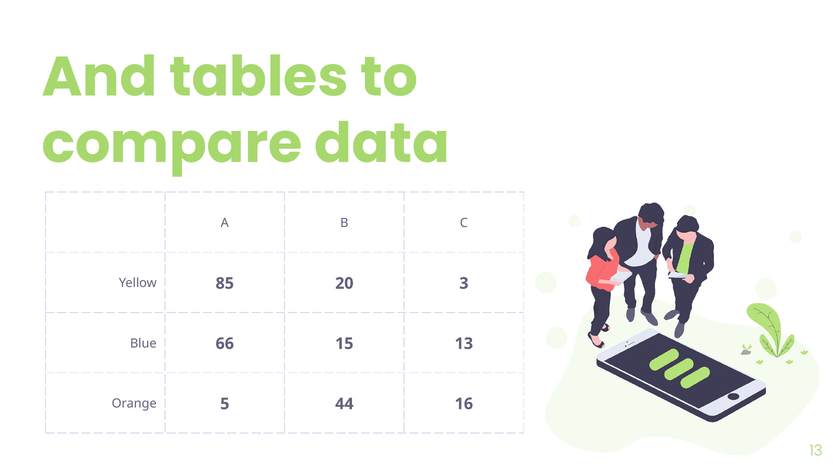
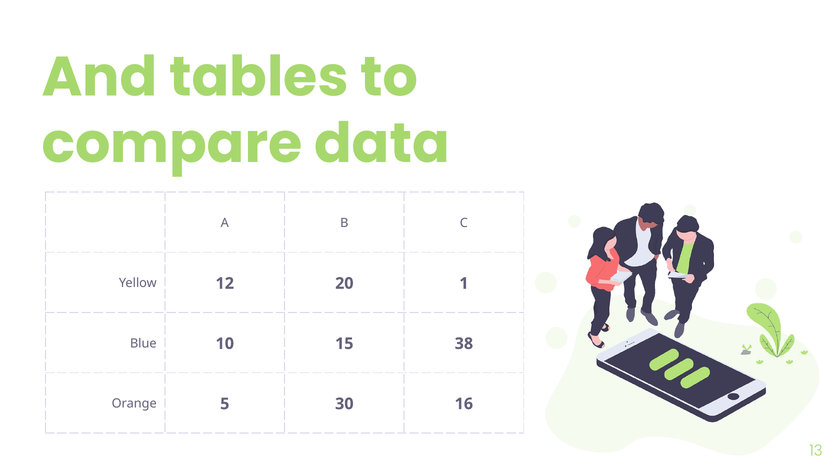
85: 85 -> 12
3: 3 -> 1
66: 66 -> 10
15 13: 13 -> 38
44: 44 -> 30
